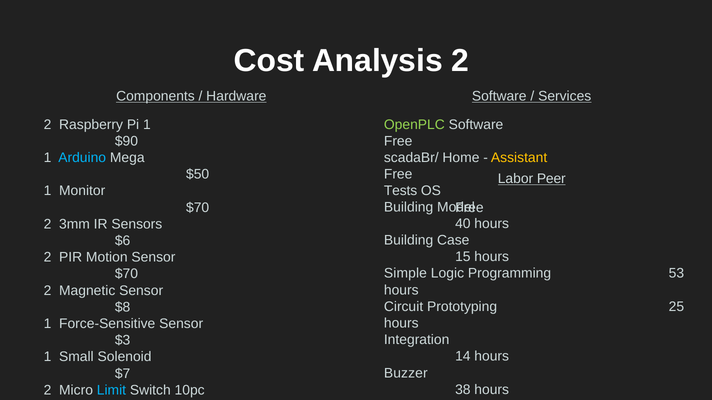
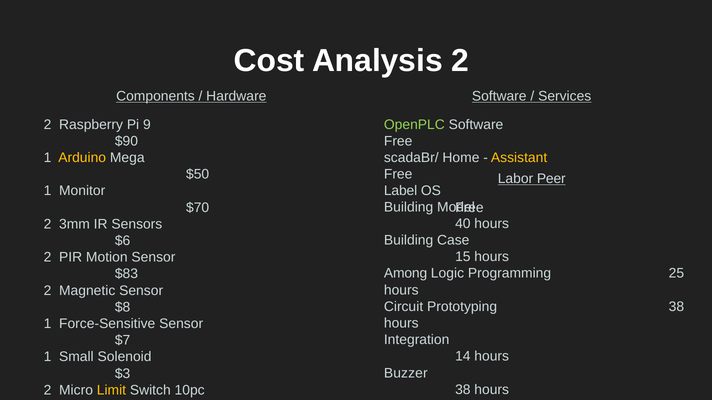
Pi 1: 1 -> 9
Arduino colour: light blue -> yellow
Tests: Tests -> Label
Simple: Simple -> Among
53: 53 -> 25
$70 at (126, 274): $70 -> $83
Prototyping 25: 25 -> 38
$3 at (123, 341): $3 -> $7
$7 at (123, 374): $7 -> $3
Limit colour: light blue -> yellow
